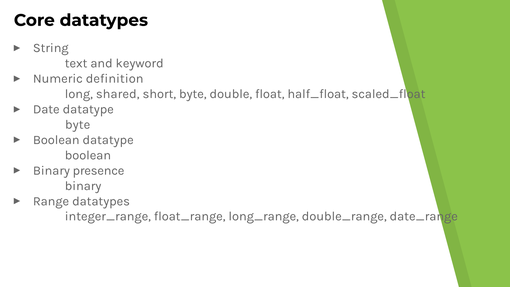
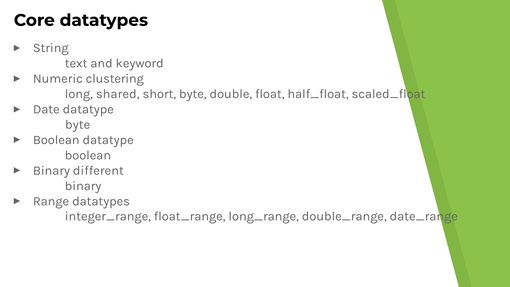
definition: definition -> clustering
presence: presence -> different
